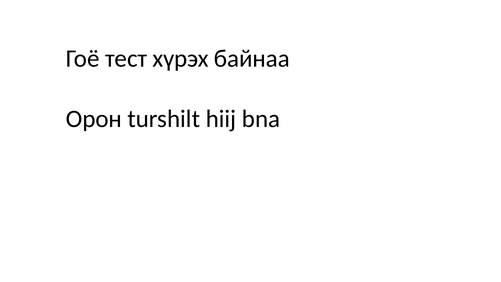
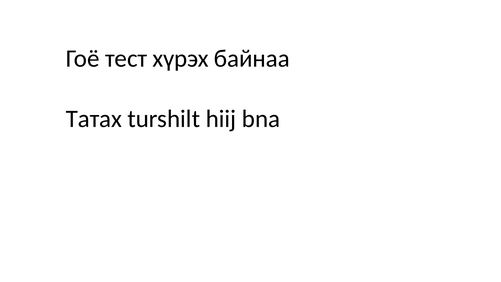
Орон: Орон -> Татах
